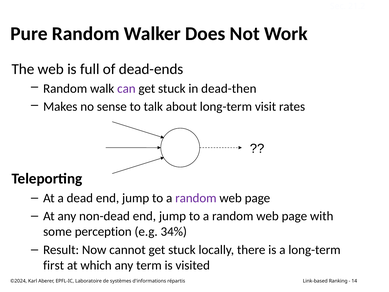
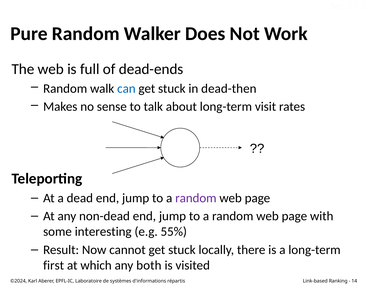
can colour: purple -> blue
perception: perception -> interesting
34%: 34% -> 55%
term: term -> both
